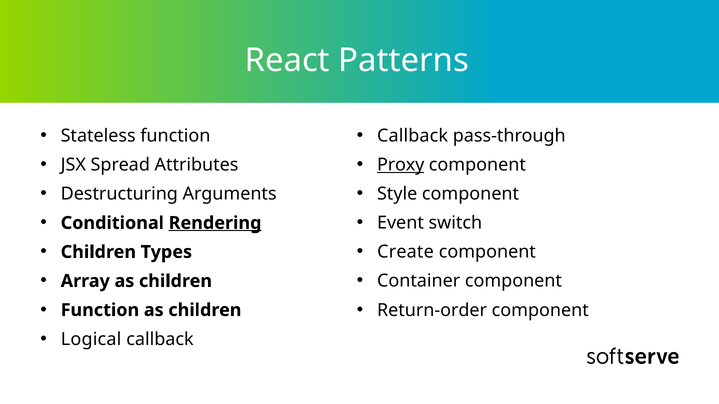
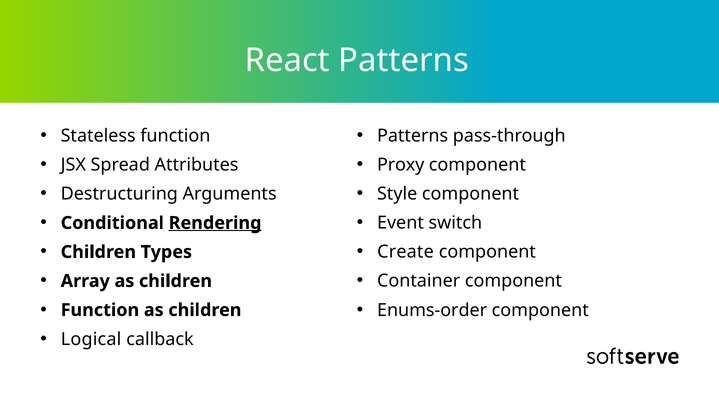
Callback at (413, 136): Callback -> Patterns
Proxy underline: present -> none
Return-order: Return-order -> Enums-order
